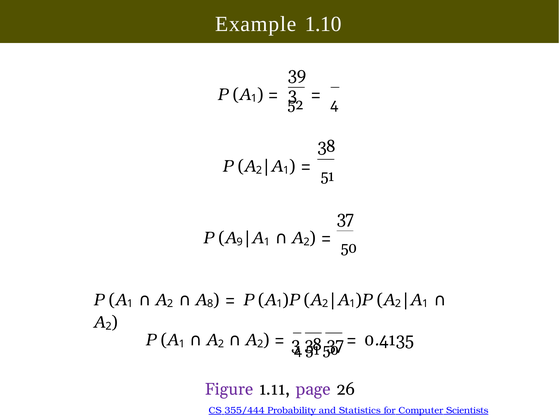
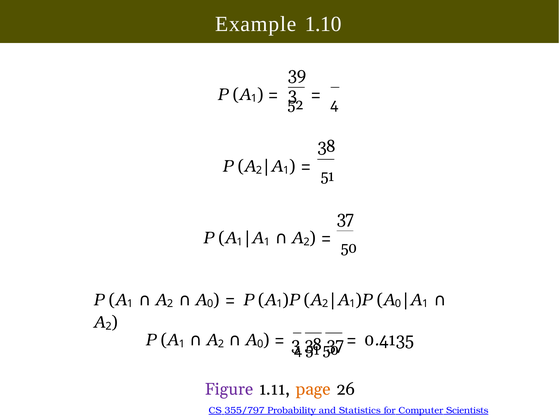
9 at (240, 242): 9 -> 1
8 at (210, 304): 8 -> 0
2 at (398, 304): 2 -> 0
2 at (260, 344): 2 -> 0
page colour: purple -> orange
355/444: 355/444 -> 355/797
